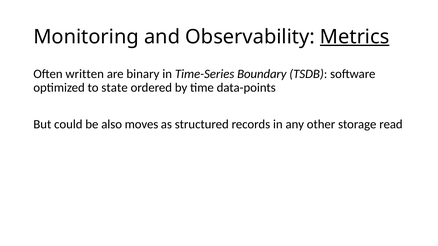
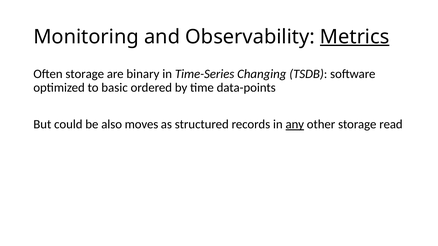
Often written: written -> storage
Boundary: Boundary -> Changing
state: state -> basic
any underline: none -> present
